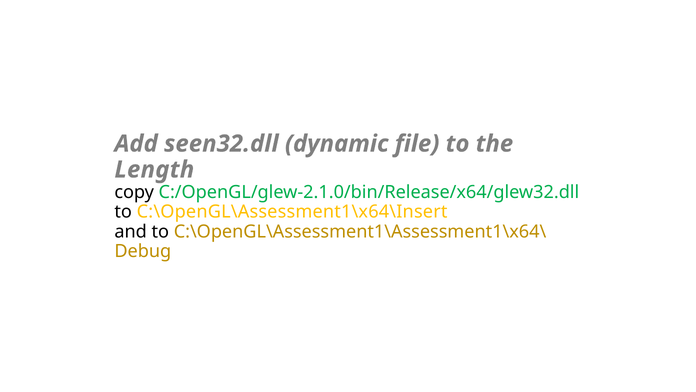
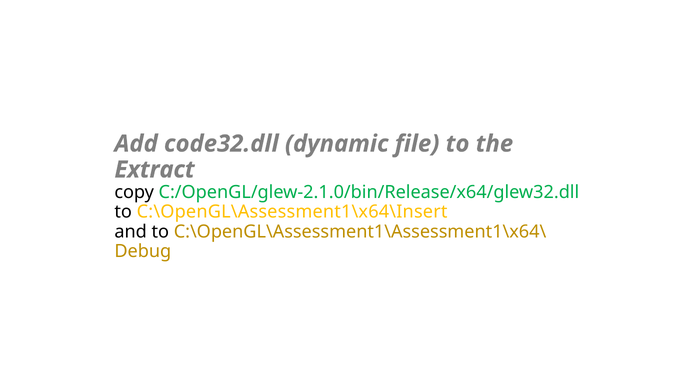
seen32.dll: seen32.dll -> code32.dll
Length: Length -> Extract
